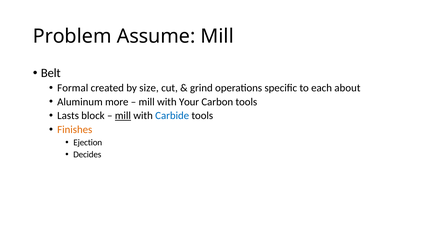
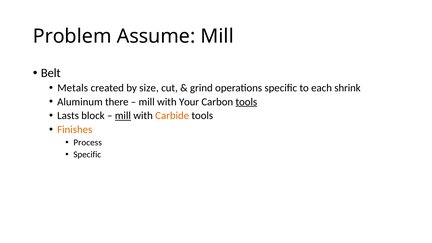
Formal: Formal -> Metals
about: about -> shrink
more: more -> there
tools at (246, 102) underline: none -> present
Carbide colour: blue -> orange
Ejection: Ejection -> Process
Decides at (87, 155): Decides -> Specific
